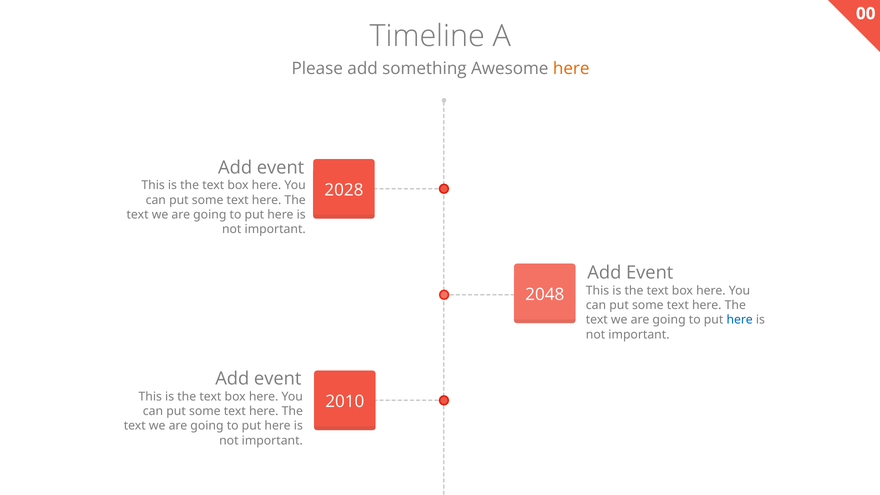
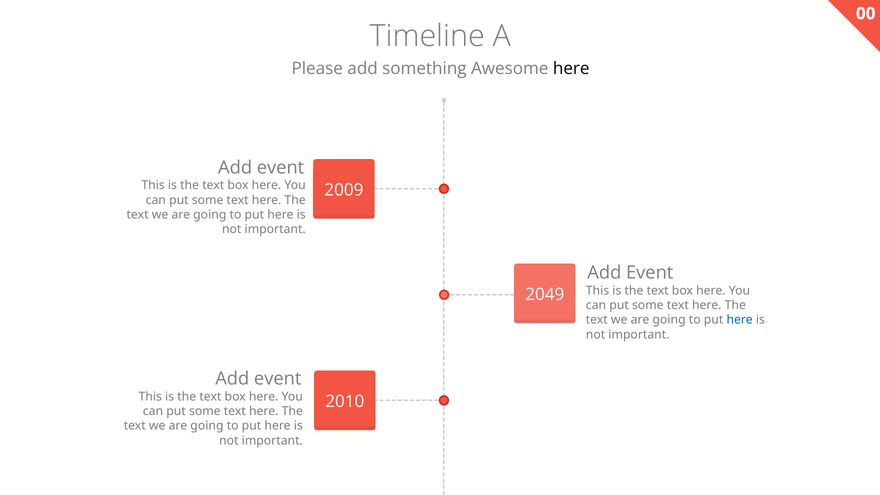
here at (571, 68) colour: orange -> black
2028: 2028 -> 2009
2048: 2048 -> 2049
